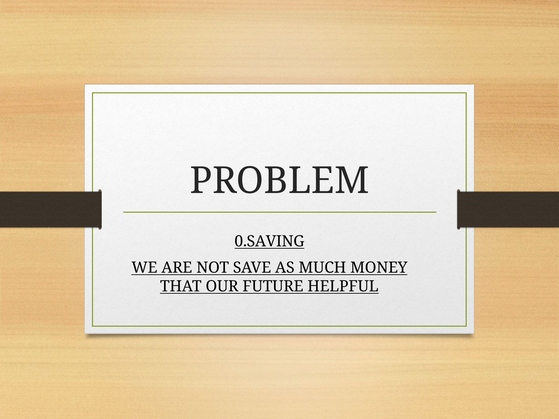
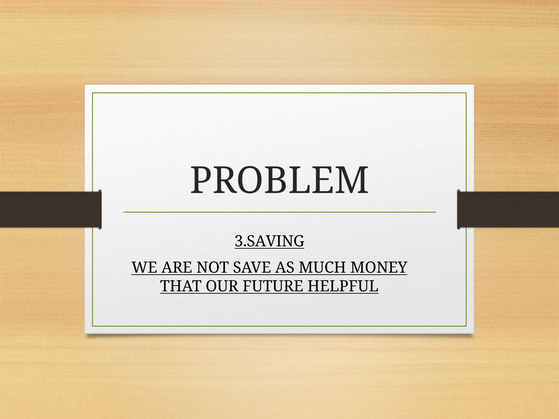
0.SAVING: 0.SAVING -> 3.SAVING
